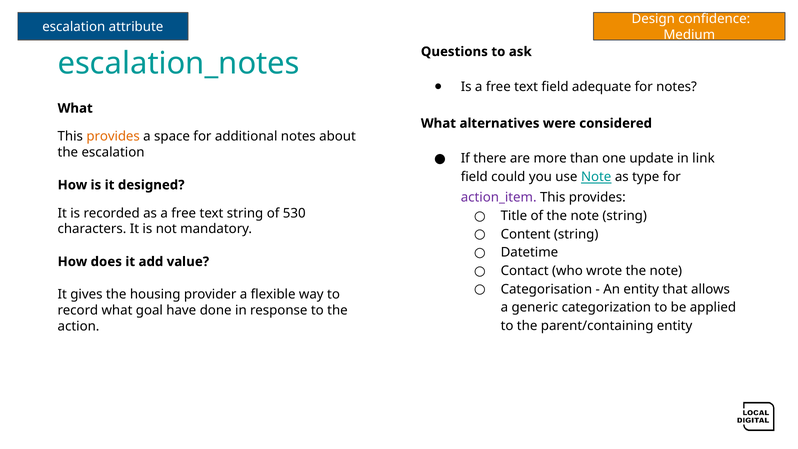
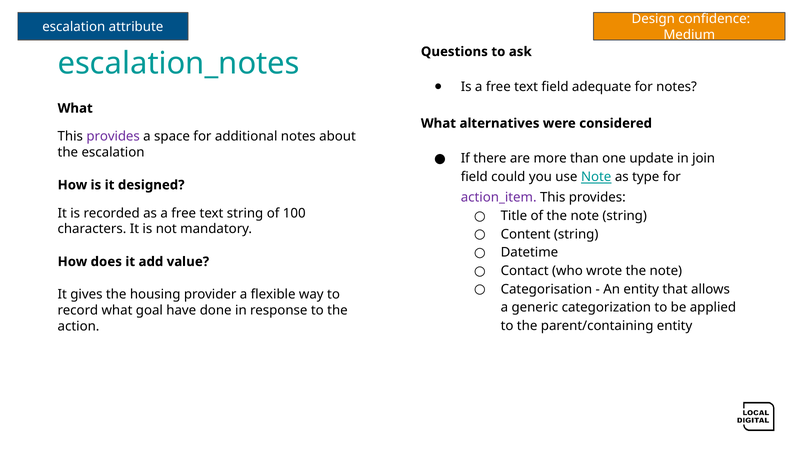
provides at (113, 136) colour: orange -> purple
link: link -> join
530: 530 -> 100
